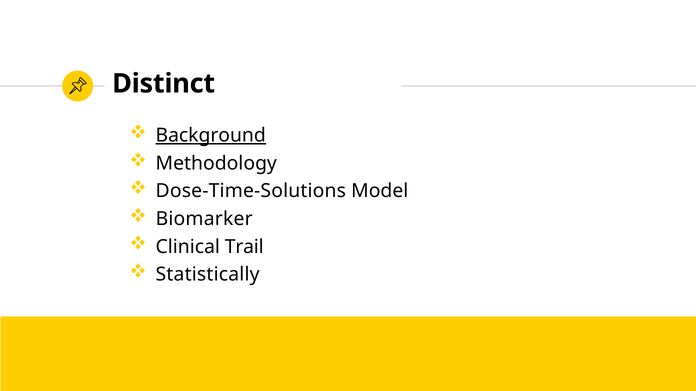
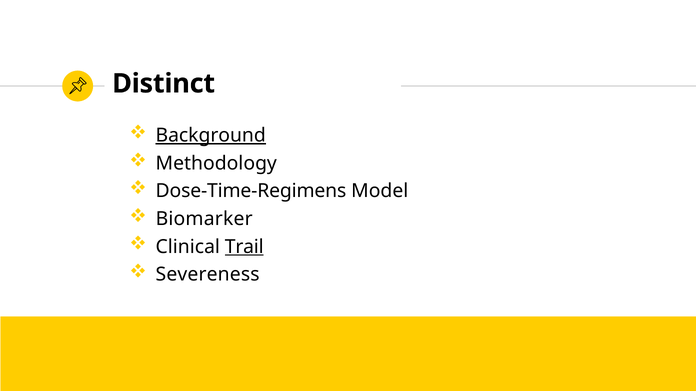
Dose-Time-Solutions: Dose-Time-Solutions -> Dose-Time-Regimens
Trail underline: none -> present
Statistically: Statistically -> Severeness
